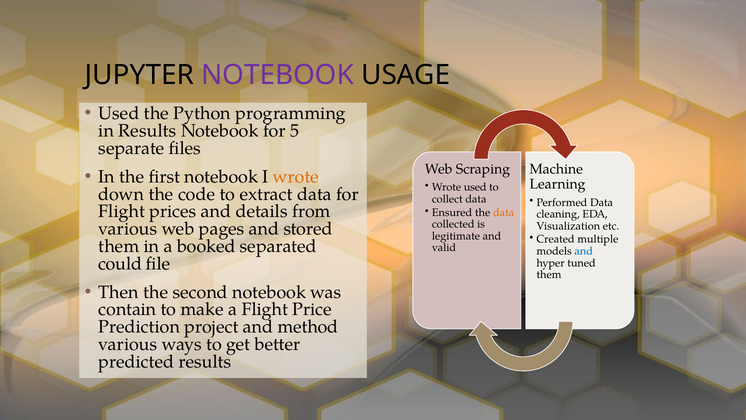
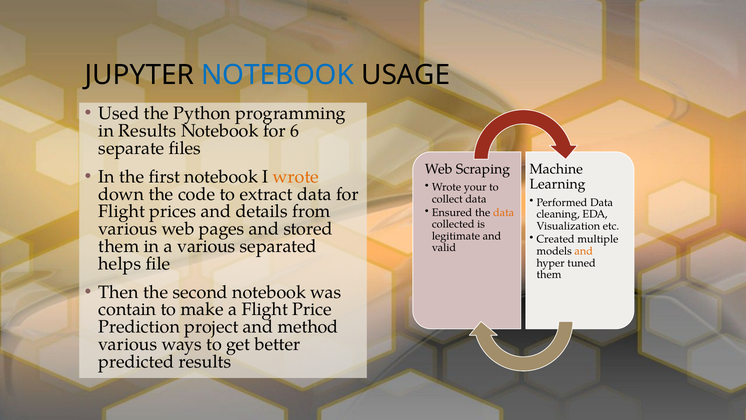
NOTEBOOK at (278, 75) colour: purple -> blue
5: 5 -> 6
Wrote used: used -> your
a booked: booked -> various
and at (584, 251) colour: blue -> orange
could: could -> helps
